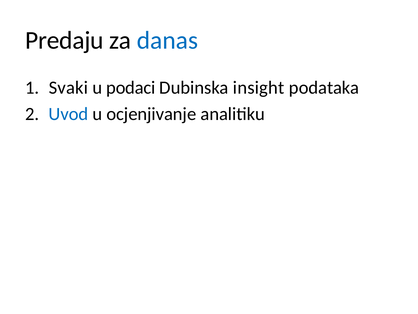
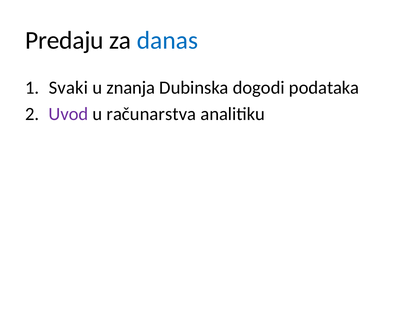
podaci: podaci -> znanja
insight: insight -> dogodi
Uvod colour: blue -> purple
ocjenjivanje: ocjenjivanje -> računarstva
